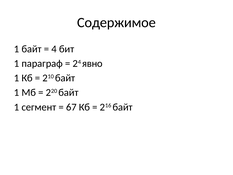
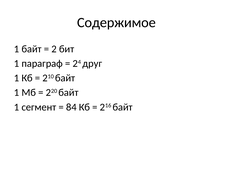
4: 4 -> 2
явно: явно -> друг
67: 67 -> 84
